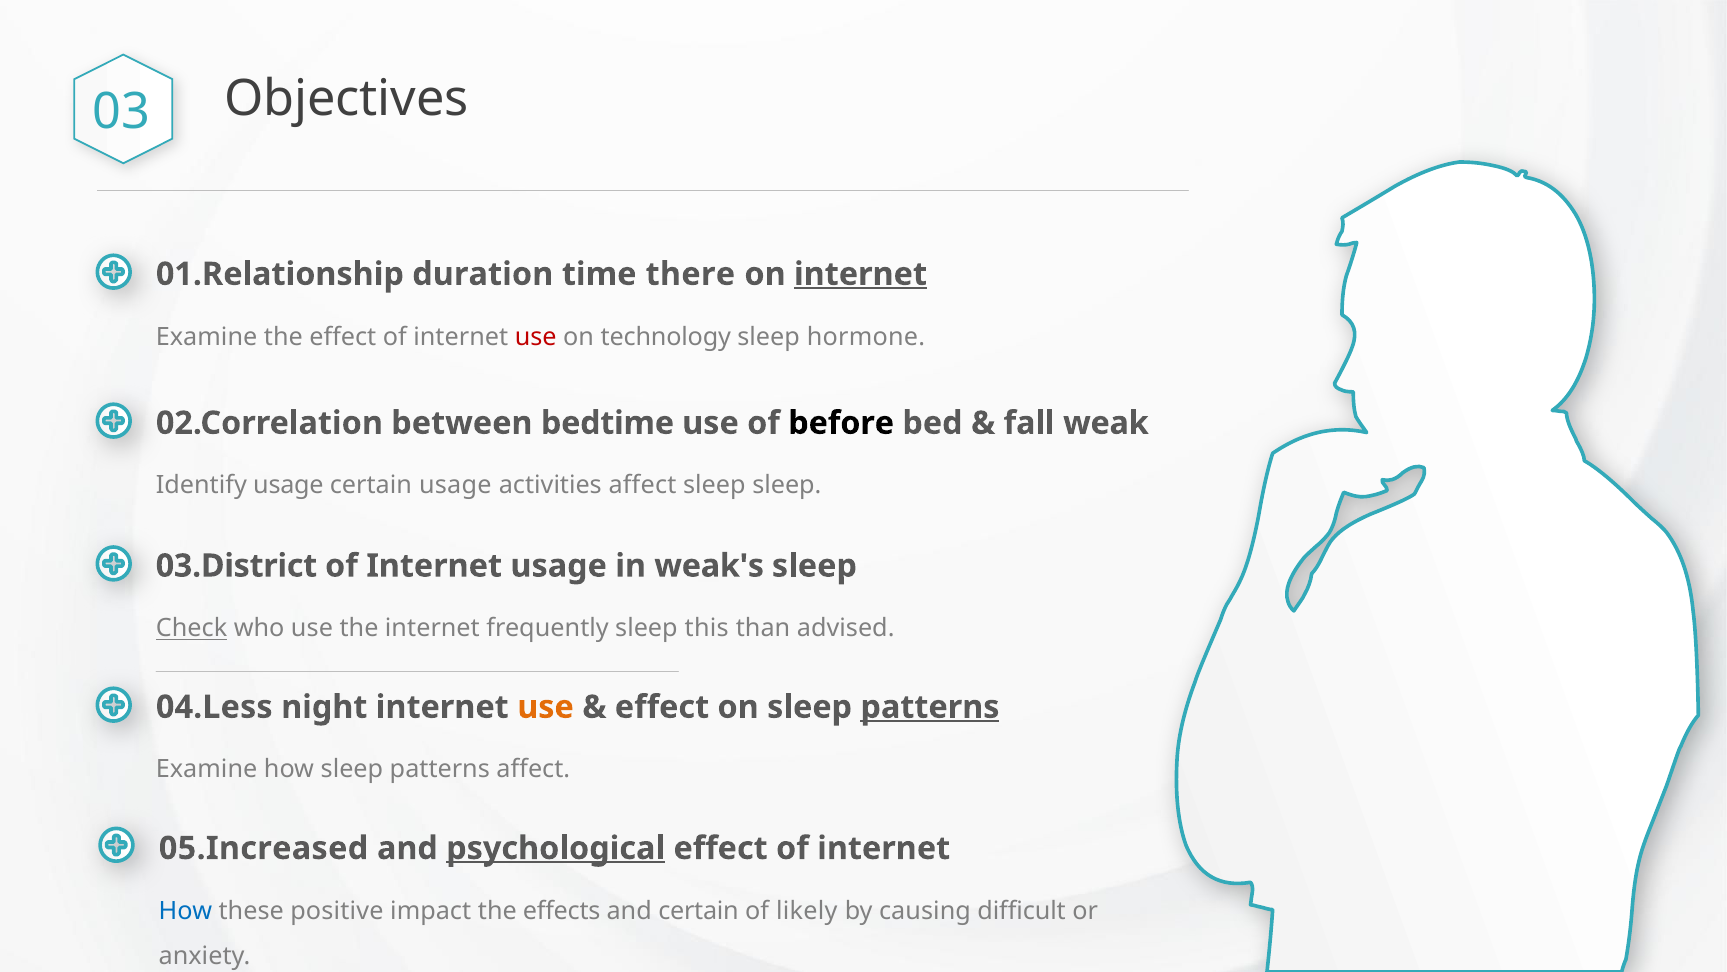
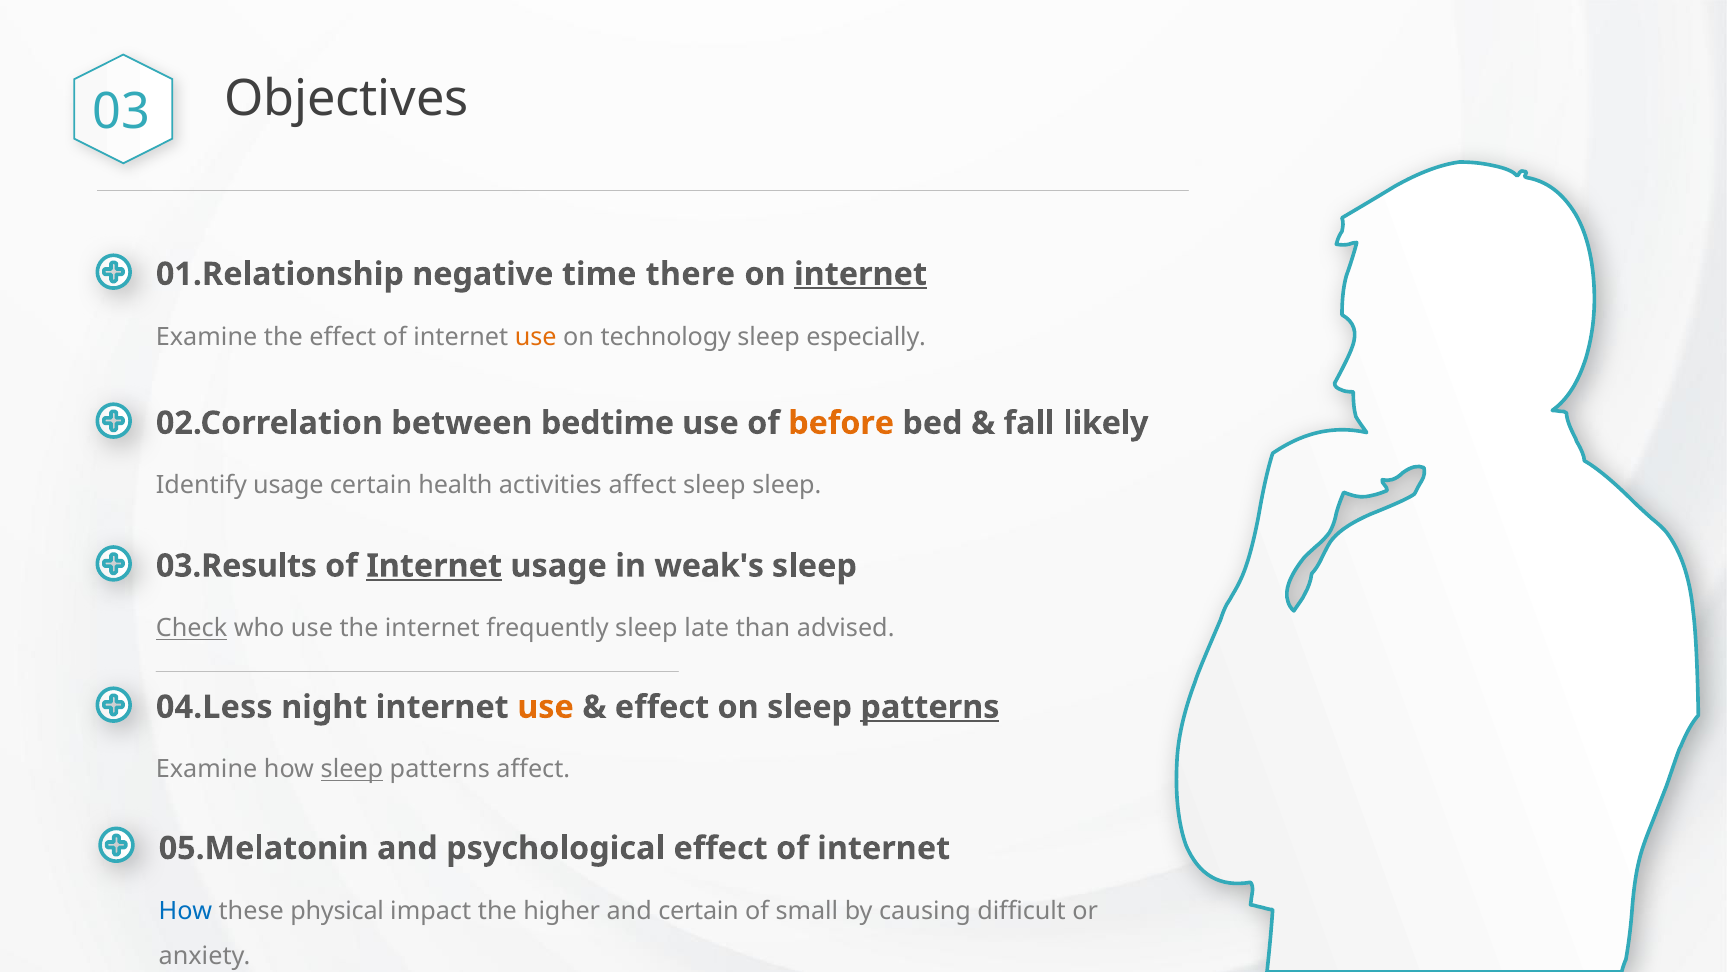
duration: duration -> negative
use at (536, 337) colour: red -> orange
hormone: hormone -> especially
before colour: black -> orange
weak: weak -> likely
certain usage: usage -> health
03.District: 03.District -> 03.Results
Internet at (434, 566) underline: none -> present
this: this -> late
sleep at (352, 769) underline: none -> present
05.Increased: 05.Increased -> 05.Melatonin
psychological underline: present -> none
positive: positive -> physical
effects: effects -> higher
likely: likely -> small
